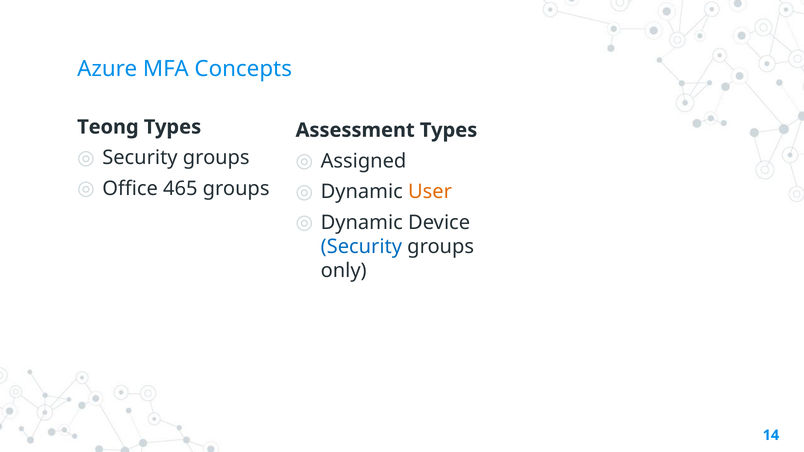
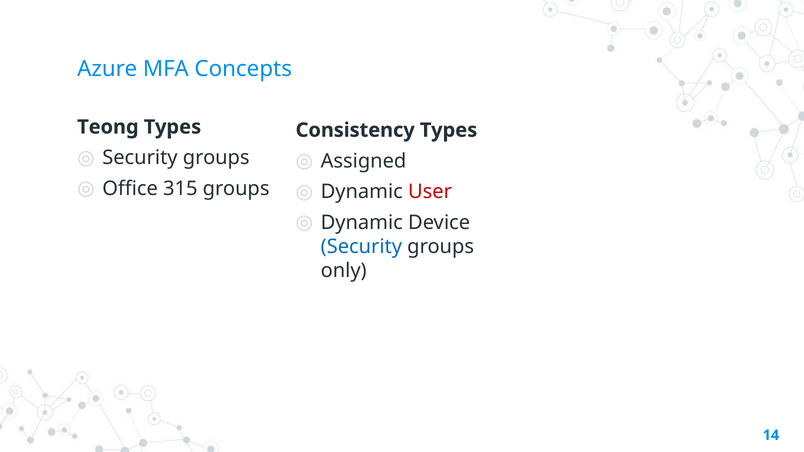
Assessment: Assessment -> Consistency
465: 465 -> 315
User colour: orange -> red
